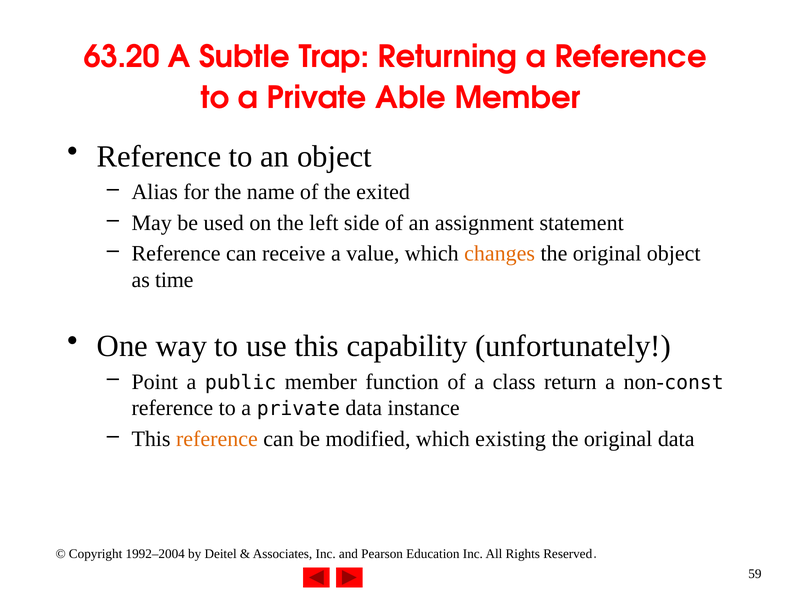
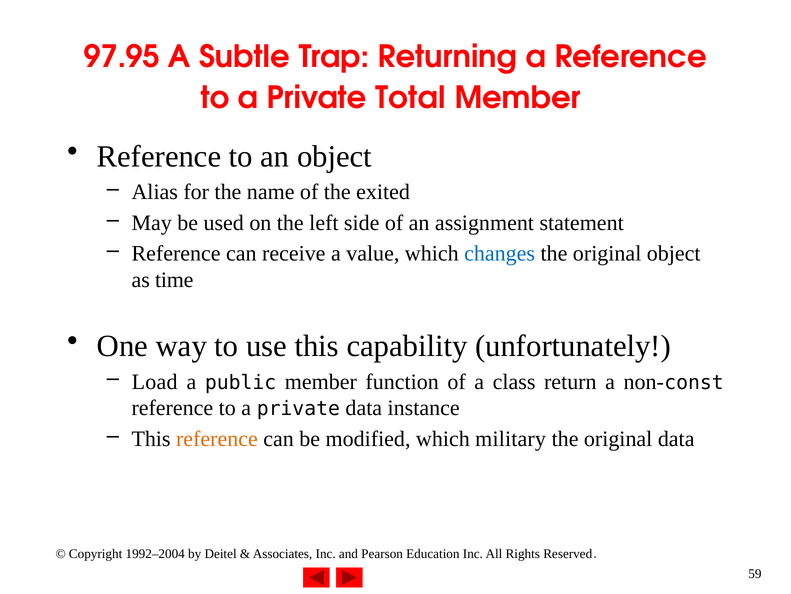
63.20: 63.20 -> 97.95
Able: Able -> Total
changes colour: orange -> blue
Point: Point -> Load
existing: existing -> military
